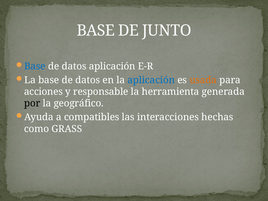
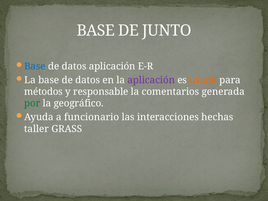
aplicación at (151, 80) colour: blue -> purple
acciones: acciones -> métodos
herramienta: herramienta -> comentarios
por colour: black -> green
compatibles: compatibles -> funcionario
como: como -> taller
